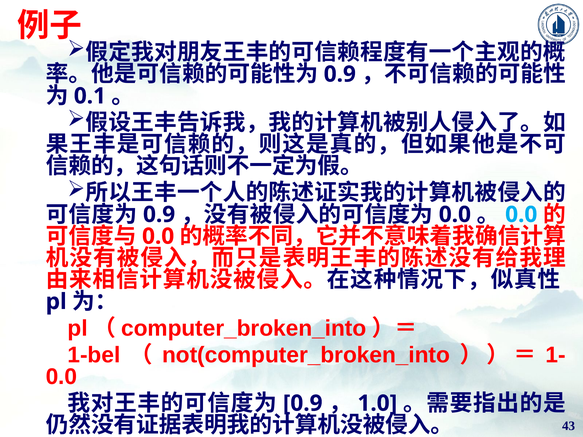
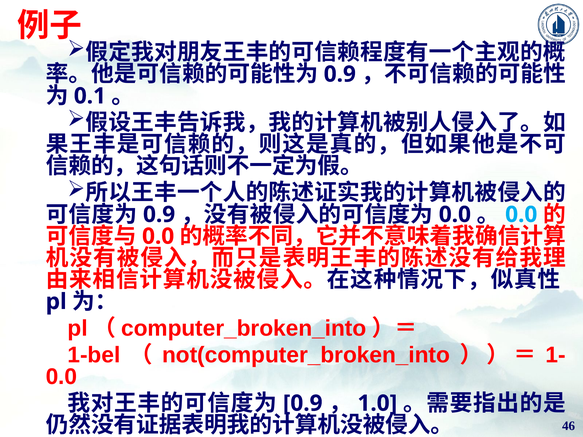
43: 43 -> 46
